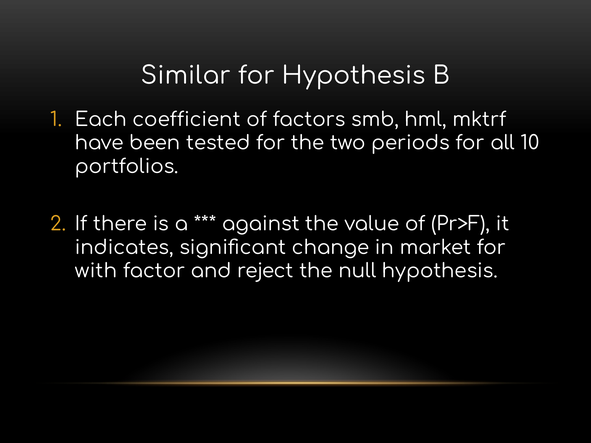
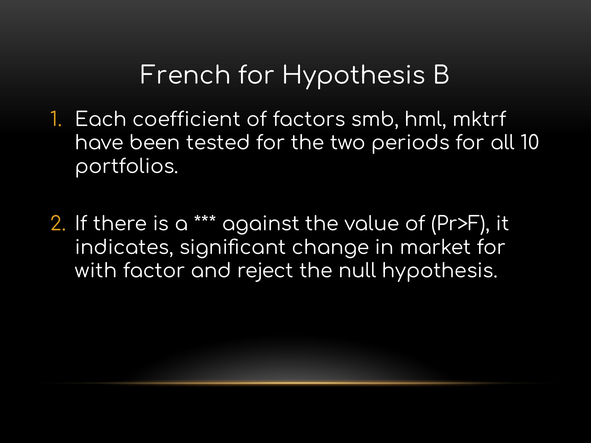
Similar: Similar -> French
